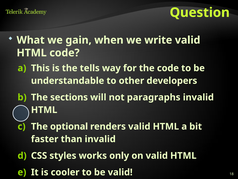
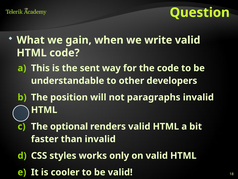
tells: tells -> sent
sections: sections -> position
